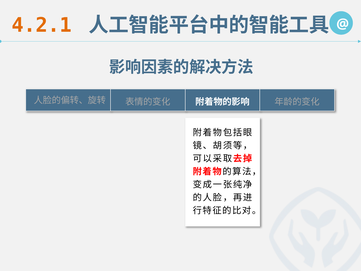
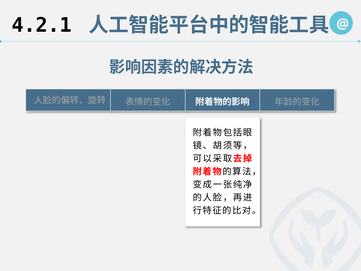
4.2.1 colour: orange -> black
